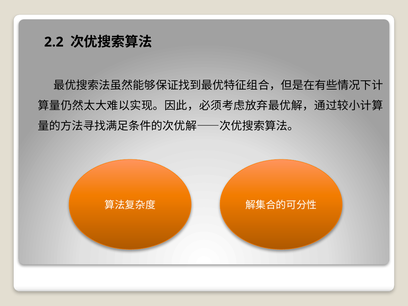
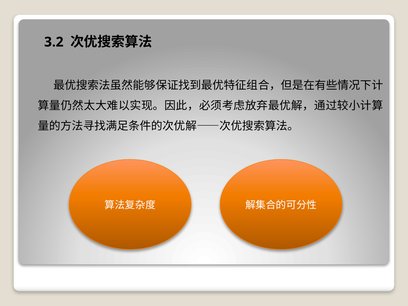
2.2: 2.2 -> 3.2
